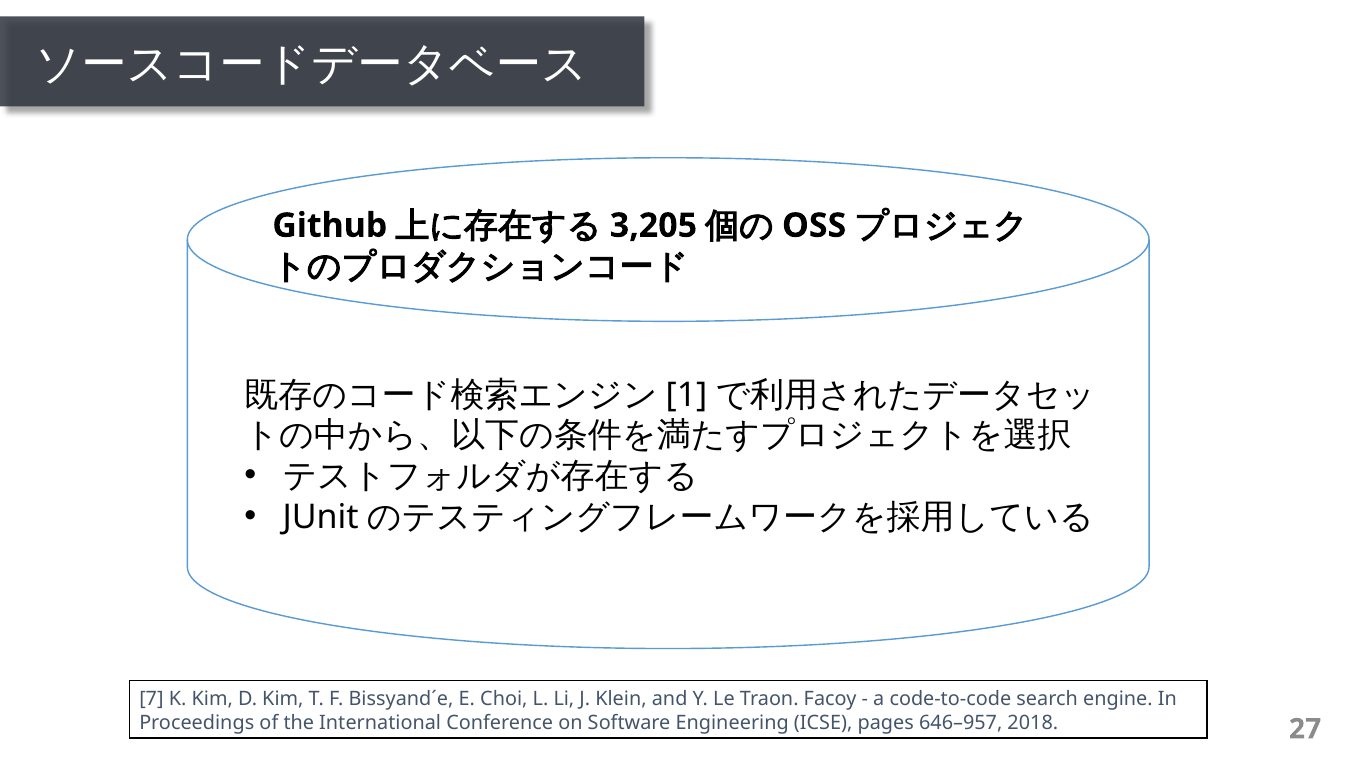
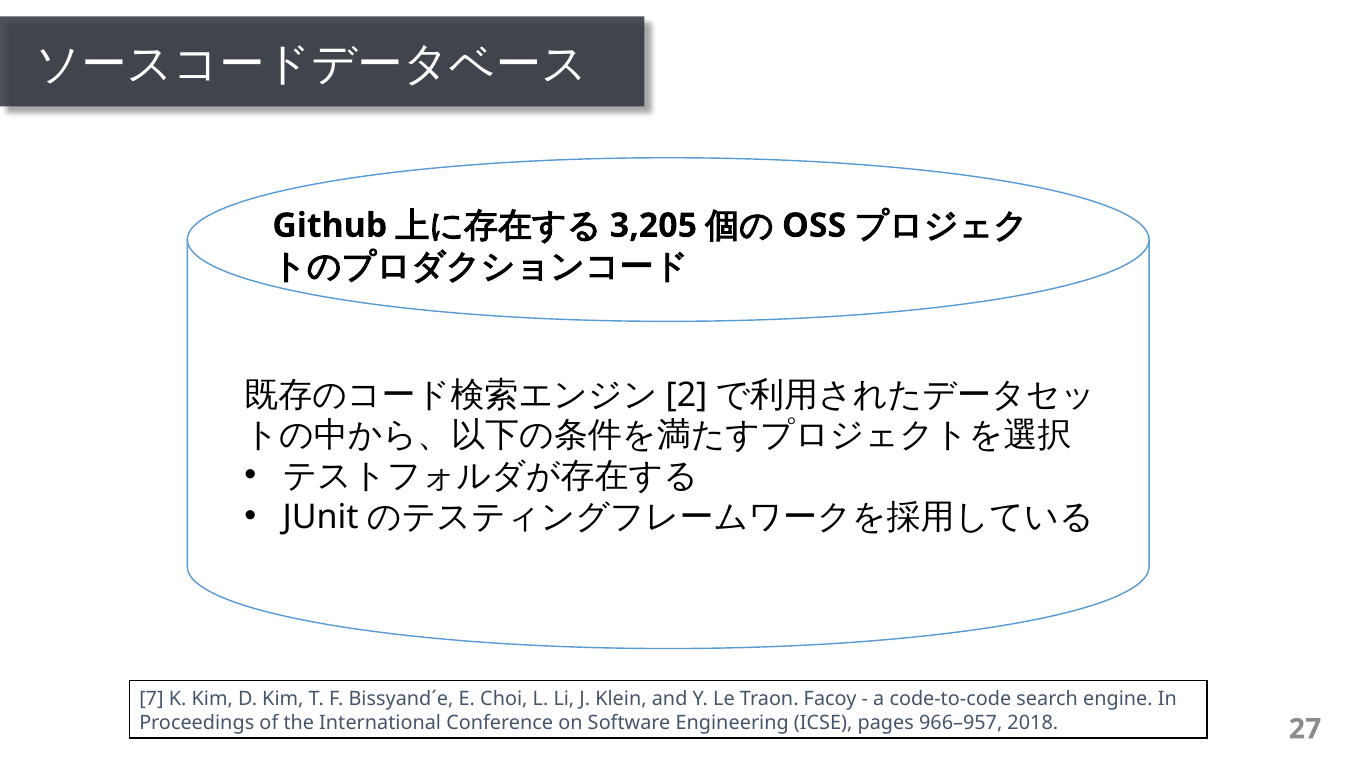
1: 1 -> 2
646–957: 646–957 -> 966–957
